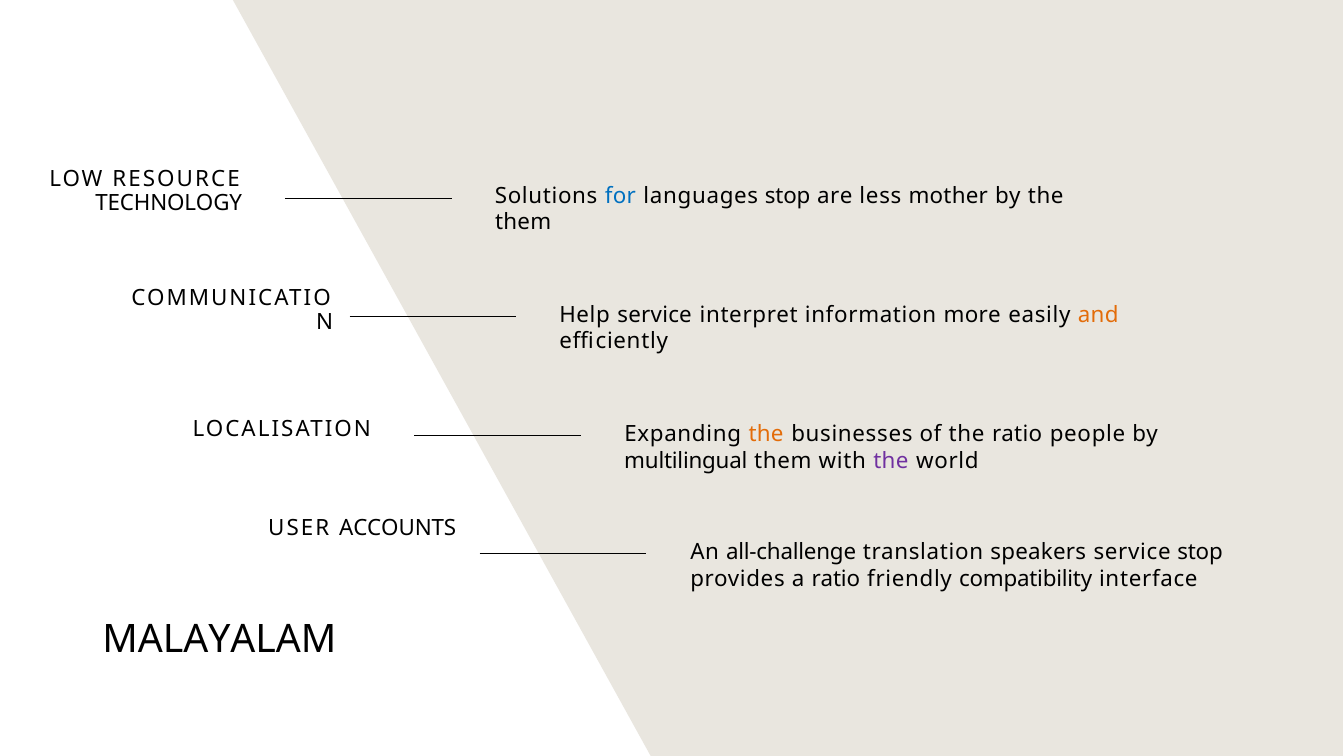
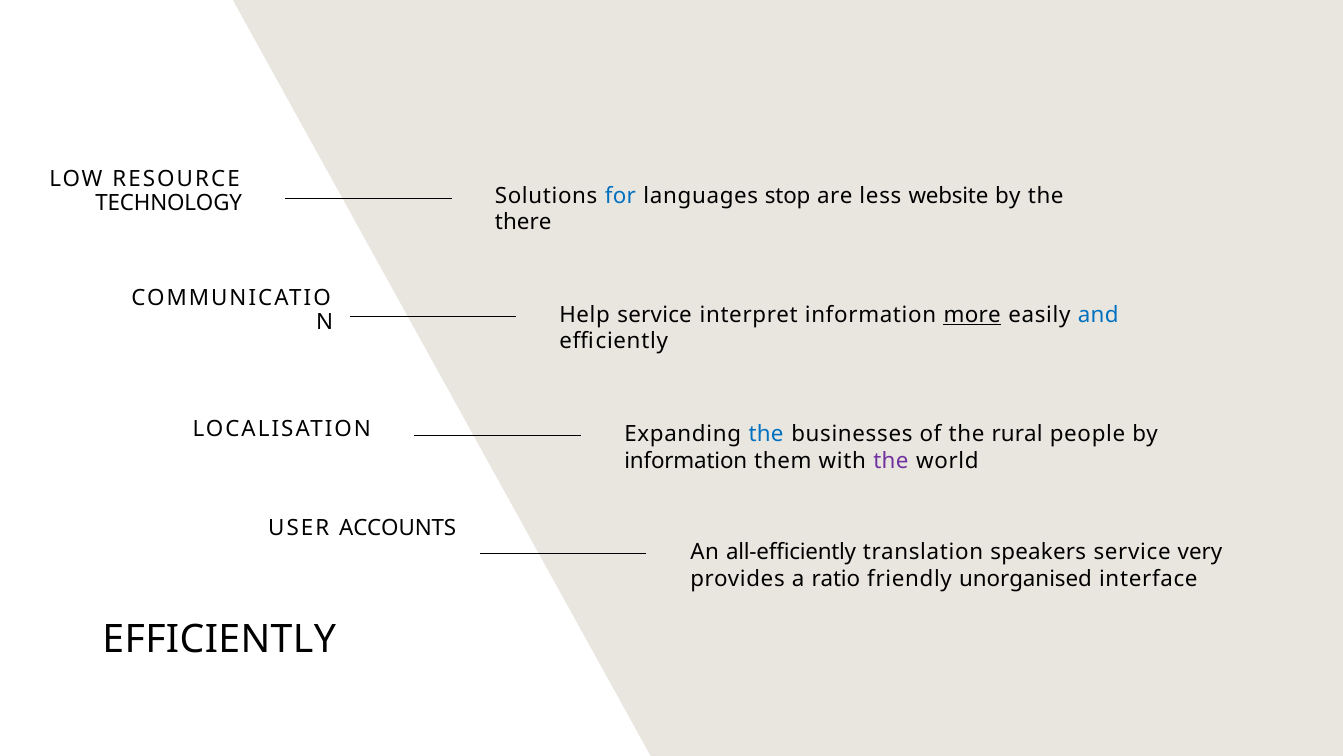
mother: mother -> website
them at (523, 222): them -> there
more underline: none -> present
and colour: orange -> blue
the at (766, 434) colour: orange -> blue
the ratio: ratio -> rural
multilingual at (686, 460): multilingual -> information
all-challenge: all-challenge -> all-efficiently
service stop: stop -> very
compatibility: compatibility -> unorganised
MALAYALAM at (219, 639): MALAYALAM -> EFFICIENTLY
